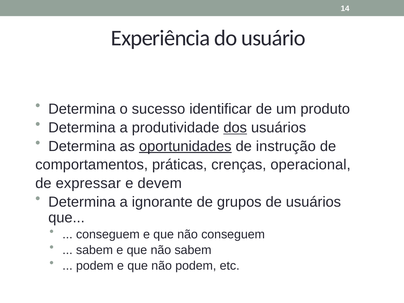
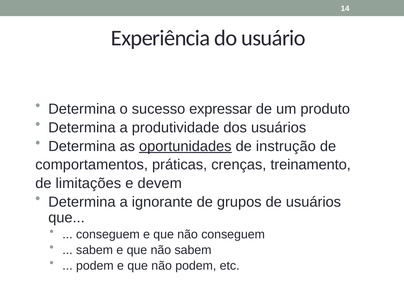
identificar: identificar -> expressar
dos underline: present -> none
operacional: operacional -> treinamento
expressar: expressar -> limitações
